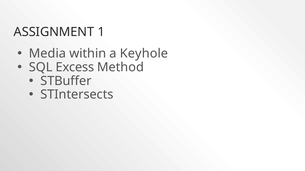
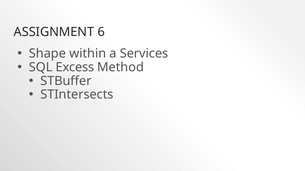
1: 1 -> 6
Media: Media -> Shape
Keyhole: Keyhole -> Services
